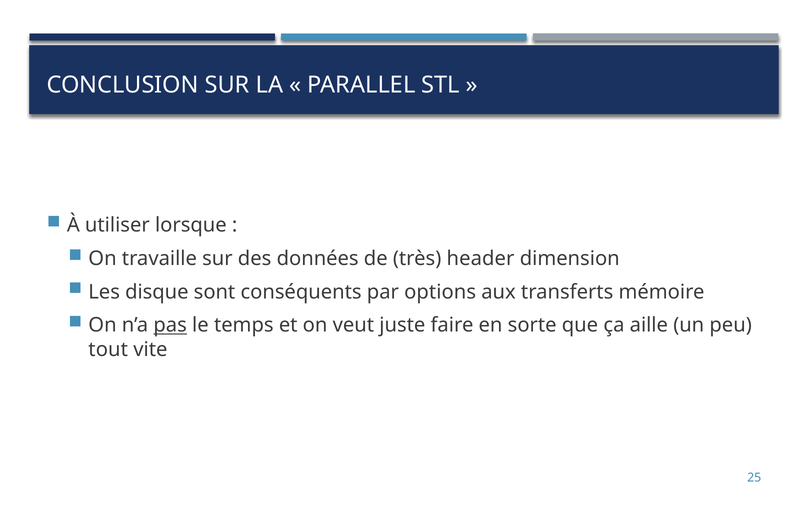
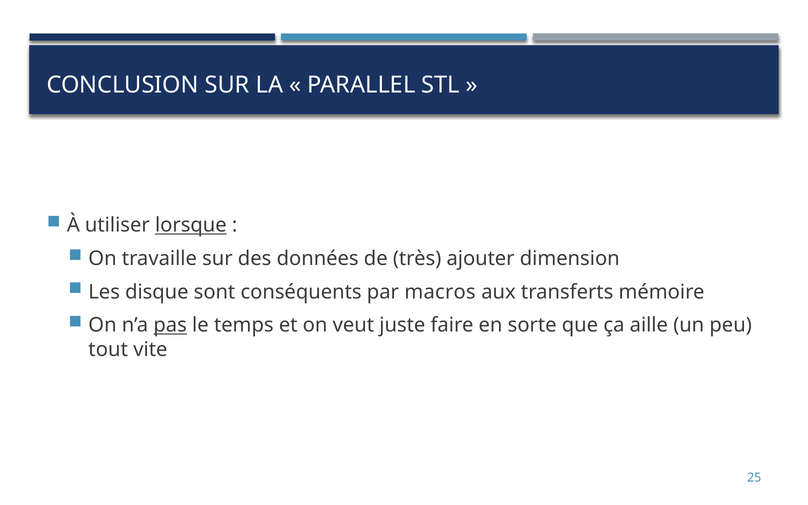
lorsque underline: none -> present
header: header -> ajouter
options: options -> macros
